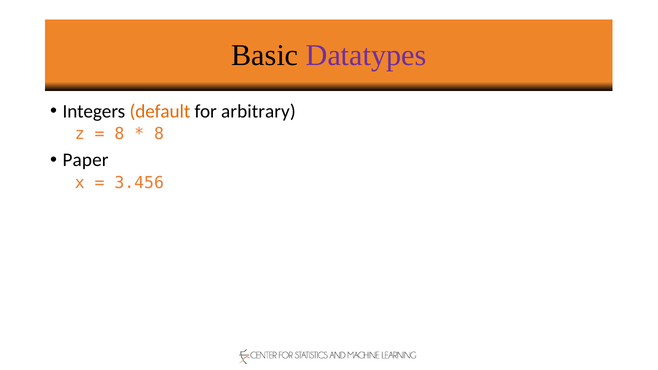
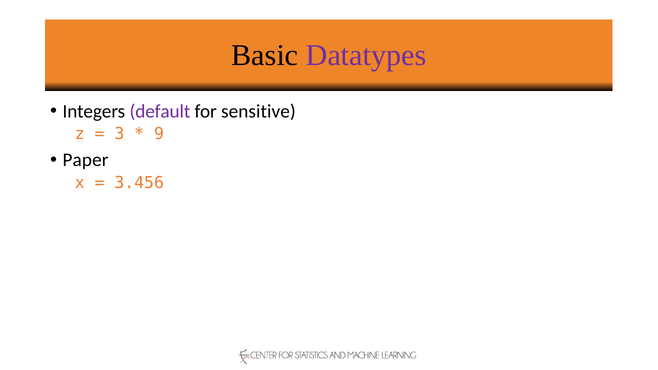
default colour: orange -> purple
arbitrary: arbitrary -> sensitive
8 at (119, 134): 8 -> 3
8 at (159, 134): 8 -> 9
